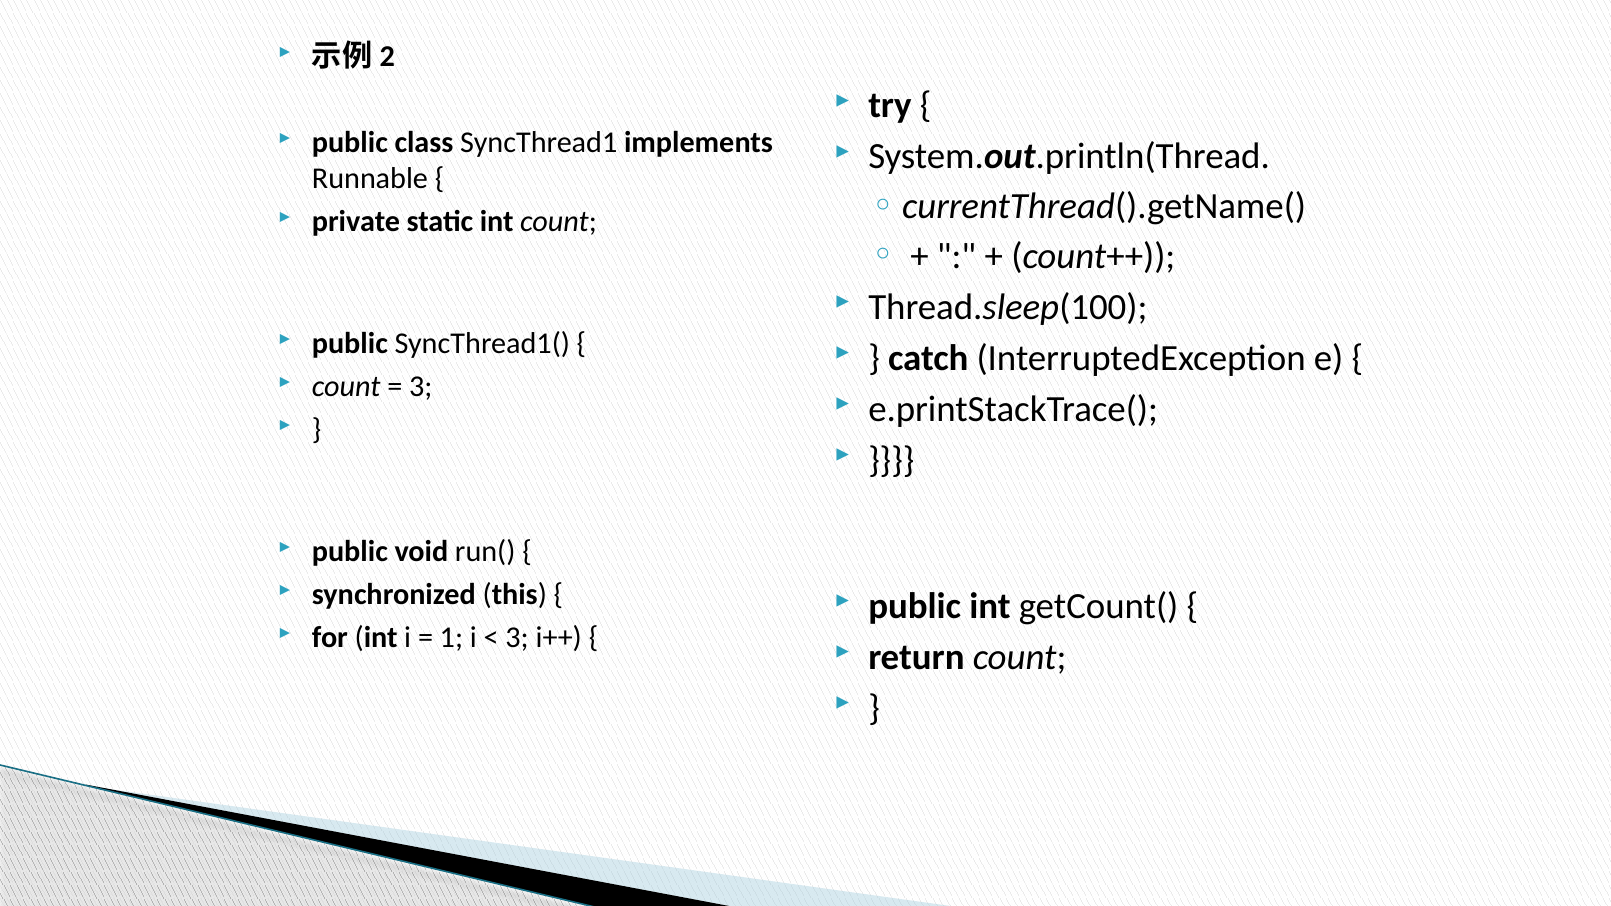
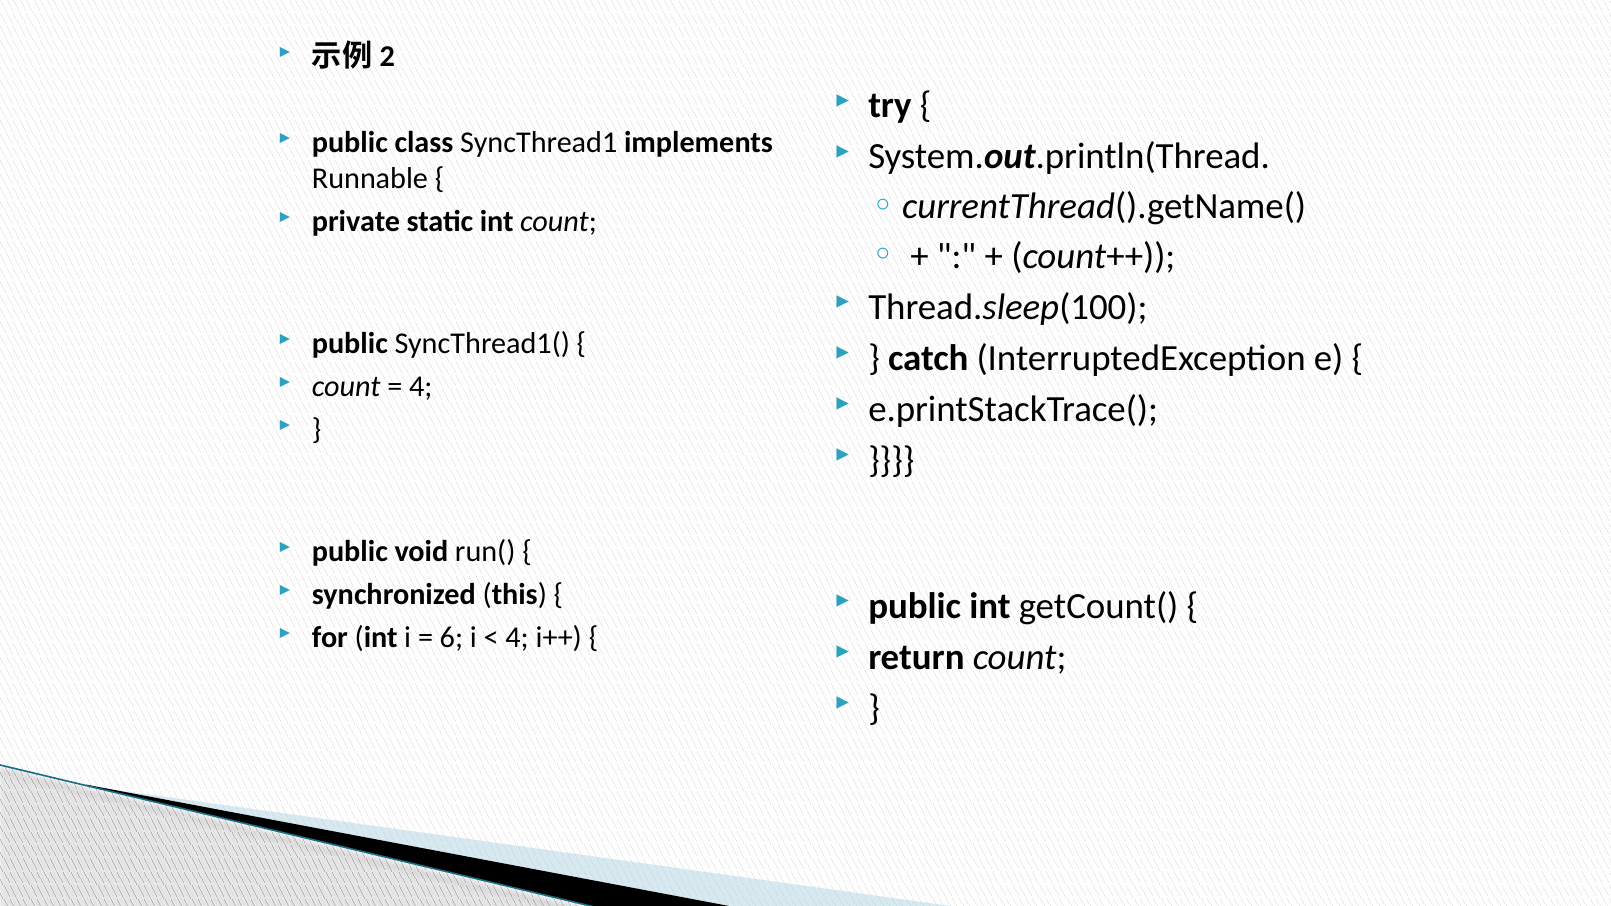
3 at (421, 387): 3 -> 4
1: 1 -> 6
3 at (517, 638): 3 -> 4
